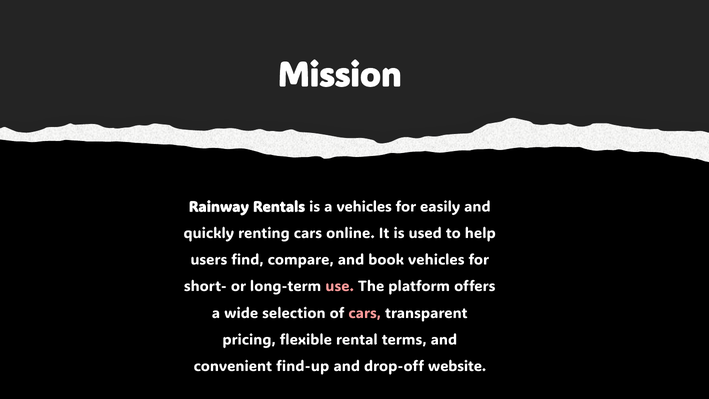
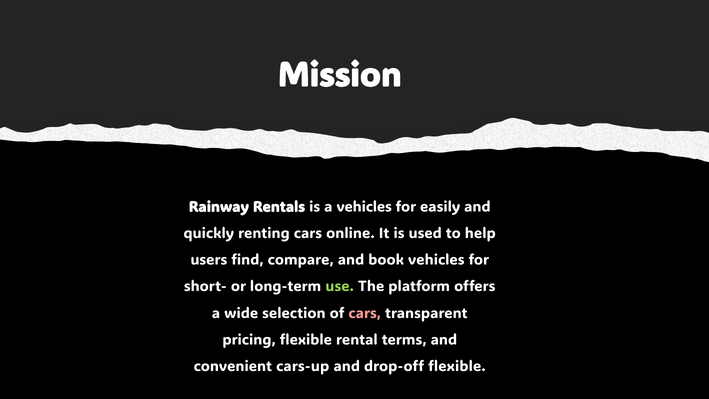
use colour: pink -> light green
find-up: find-up -> cars-up
drop-off website: website -> flexible
